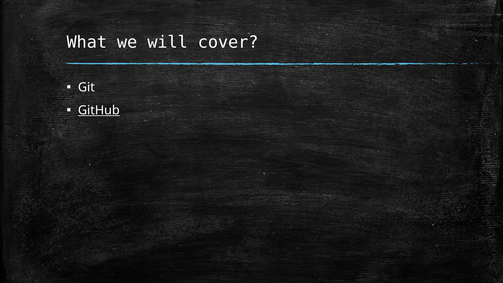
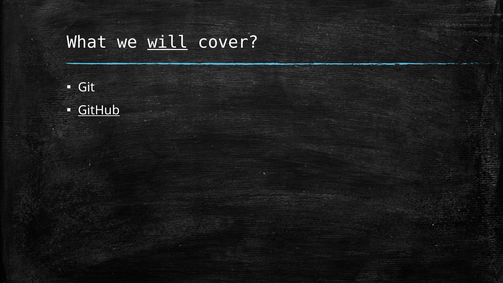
will underline: none -> present
